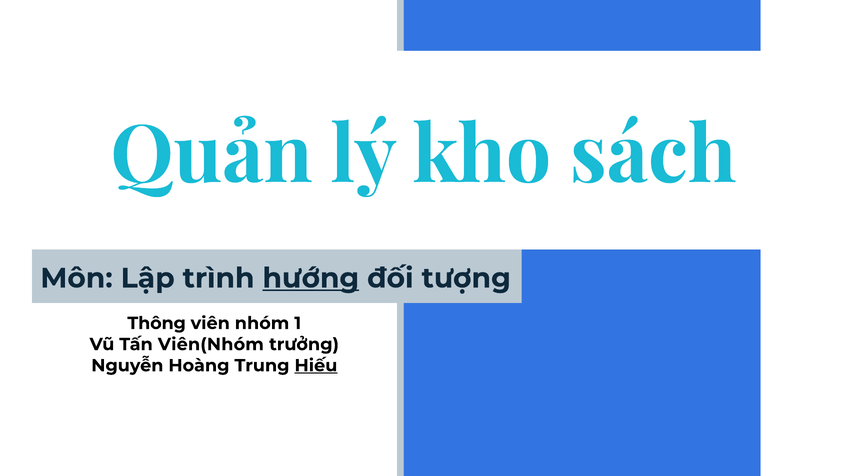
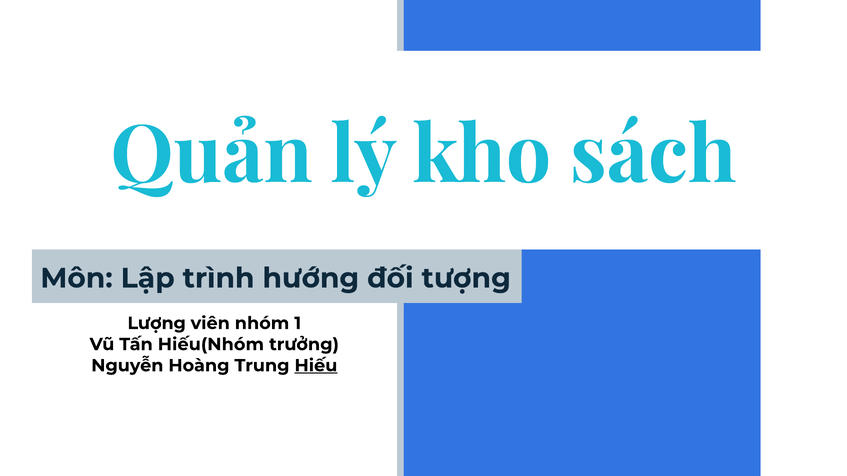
hướng underline: present -> none
Thông: Thông -> Lượng
Viên(Nhóm: Viên(Nhóm -> Hiếu(Nhóm
